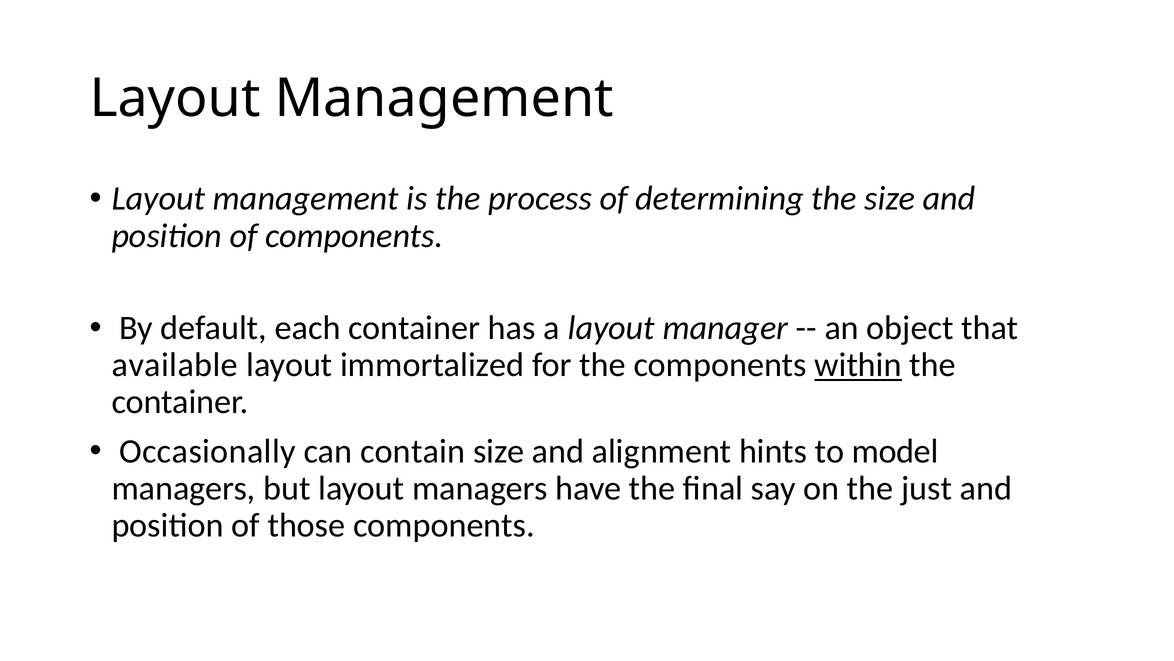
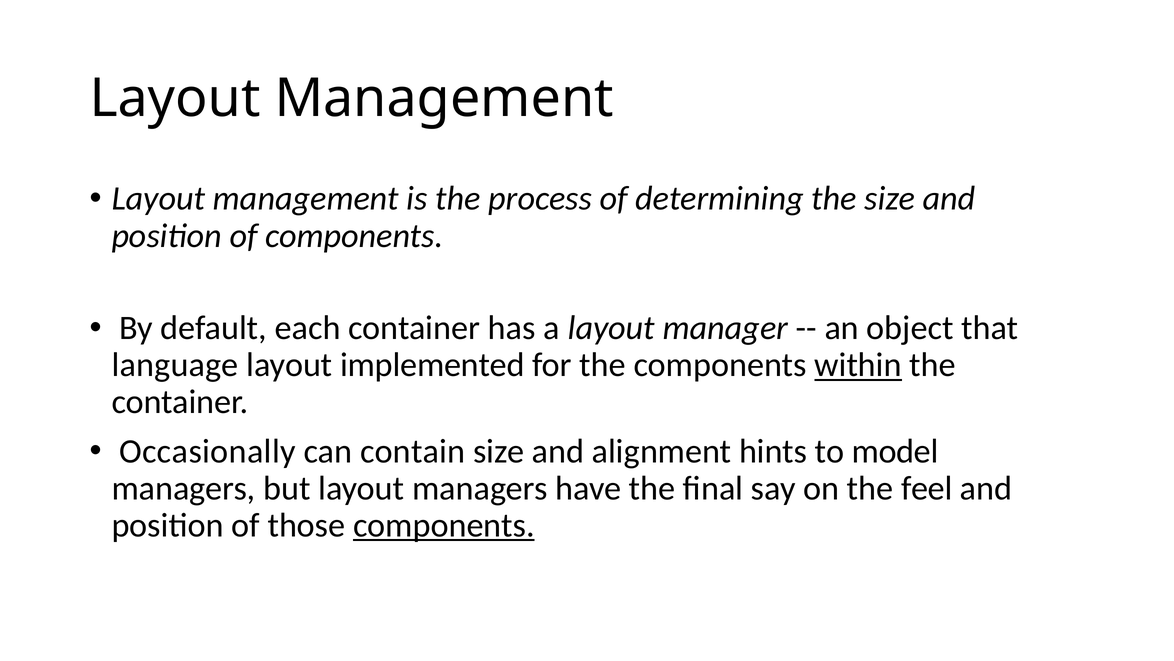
available: available -> language
immortalized: immortalized -> implemented
just: just -> feel
components at (444, 525) underline: none -> present
